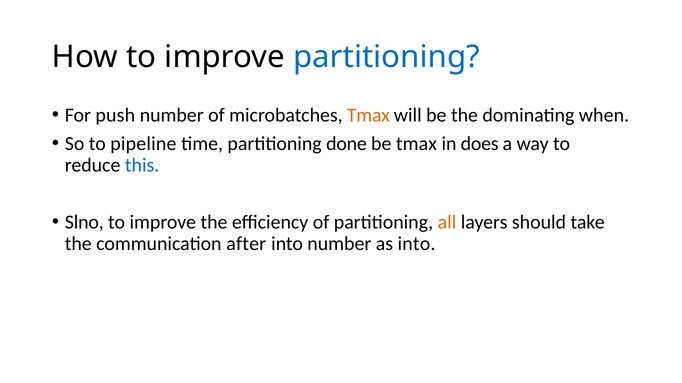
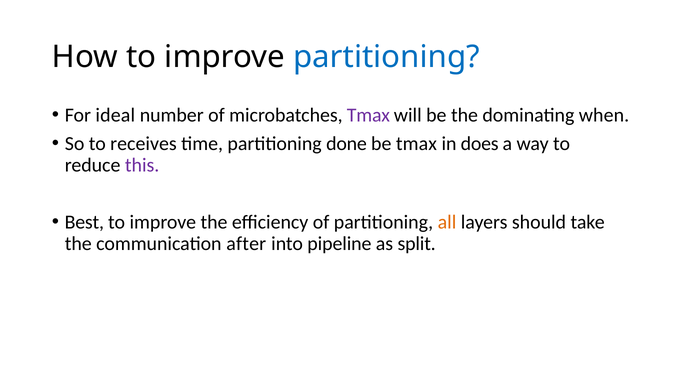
push: push -> ideal
Tmax at (368, 115) colour: orange -> purple
pipeline: pipeline -> receives
this colour: blue -> purple
Slno: Slno -> Best
into number: number -> pipeline
as into: into -> split
